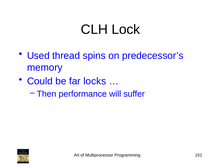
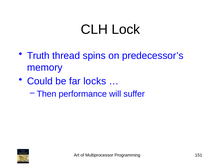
Used: Used -> Truth
